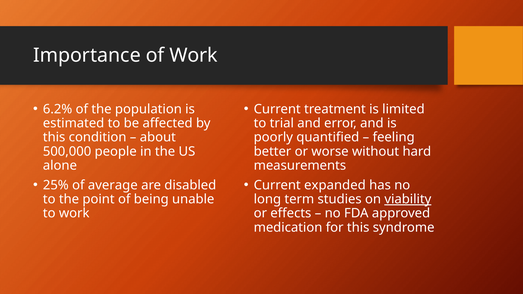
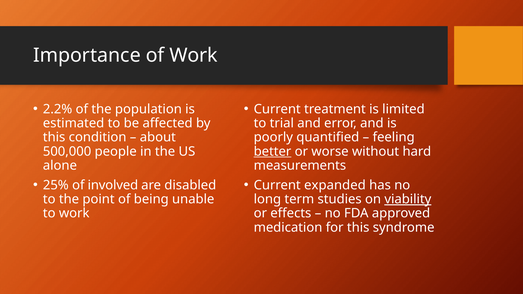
6.2%: 6.2% -> 2.2%
better underline: none -> present
average: average -> involved
